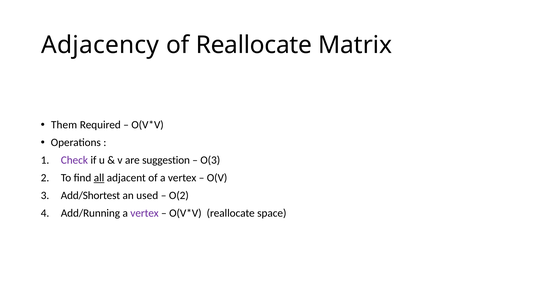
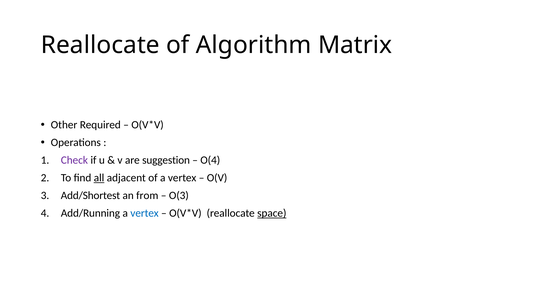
Adjacency at (100, 45): Adjacency -> Reallocate
of Reallocate: Reallocate -> Algorithm
Them: Them -> Other
O(3: O(3 -> O(4
used: used -> from
O(2: O(2 -> O(3
vertex at (145, 213) colour: purple -> blue
space underline: none -> present
